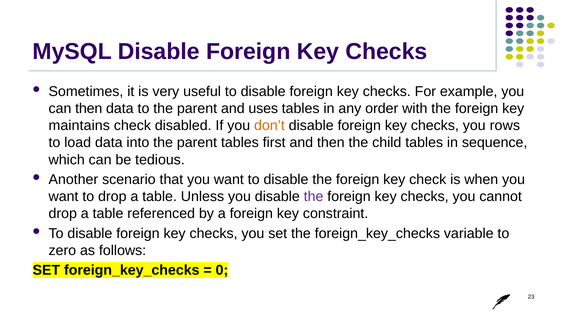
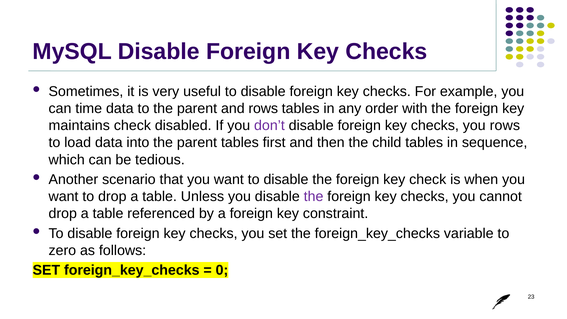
can then: then -> time
and uses: uses -> rows
don’t colour: orange -> purple
